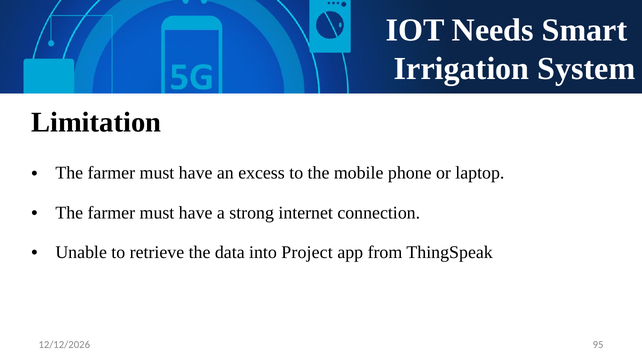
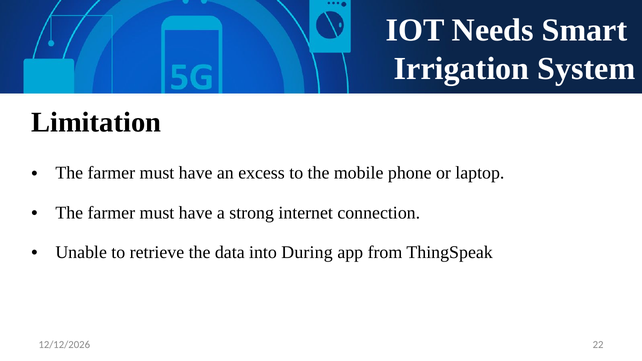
Project: Project -> During
95: 95 -> 22
